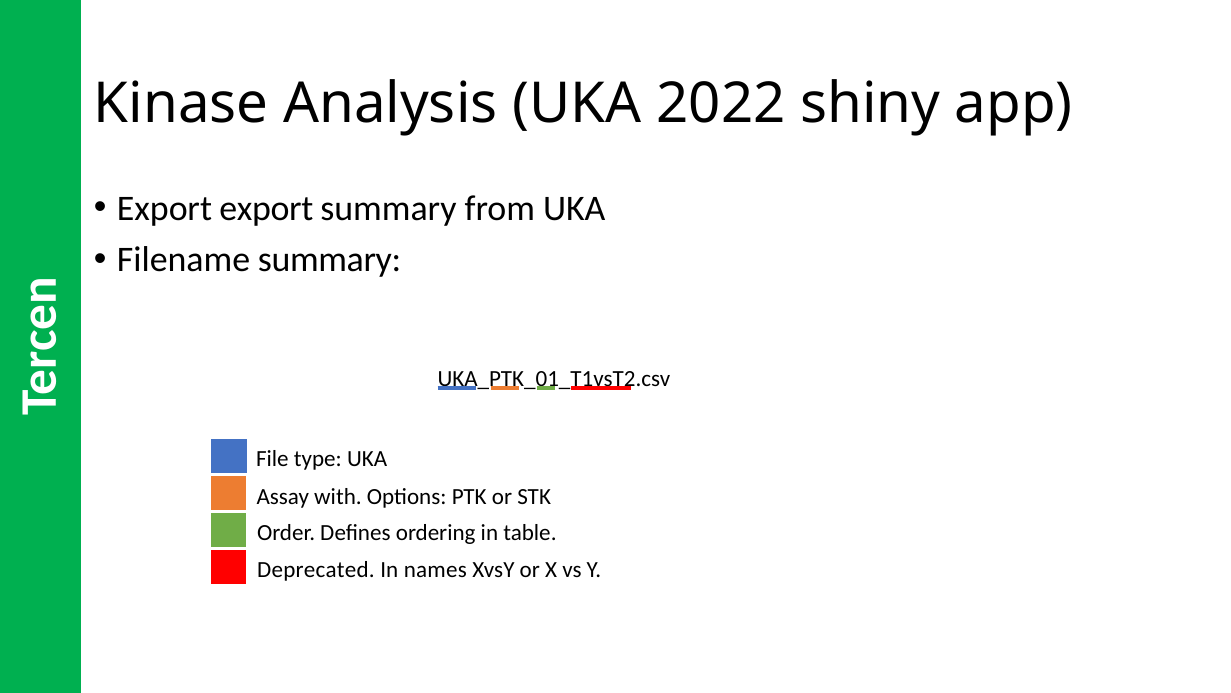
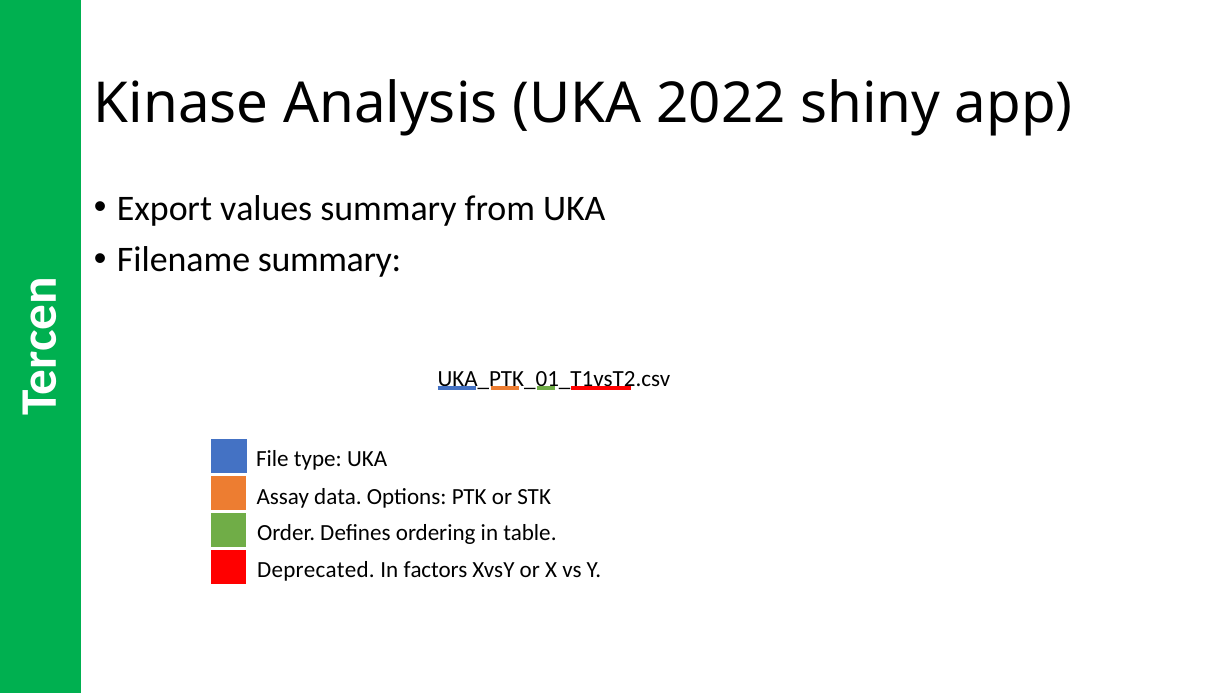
Export export: export -> values
with: with -> data
names: names -> factors
